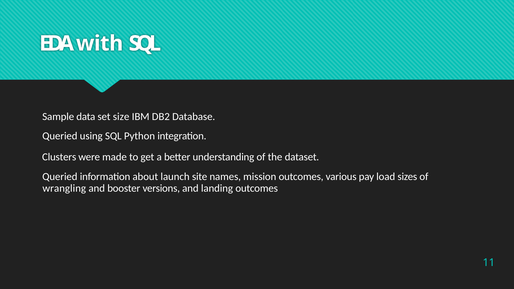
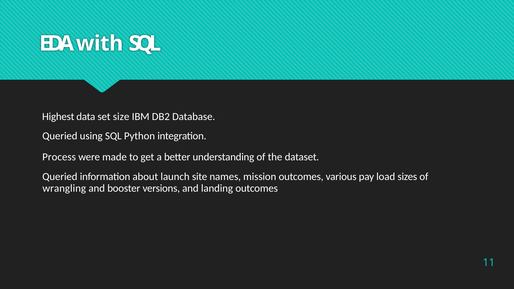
Sample: Sample -> Highest
Clusters: Clusters -> Process
